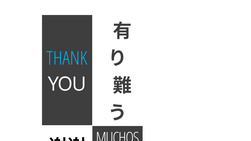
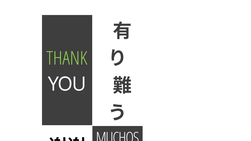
THANK colour: light blue -> light green
